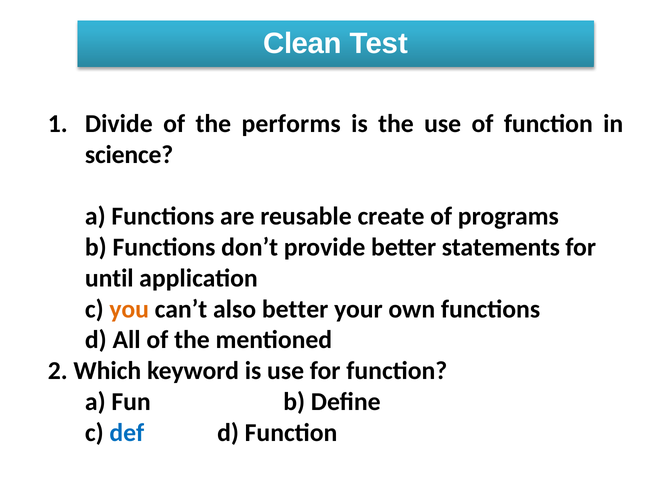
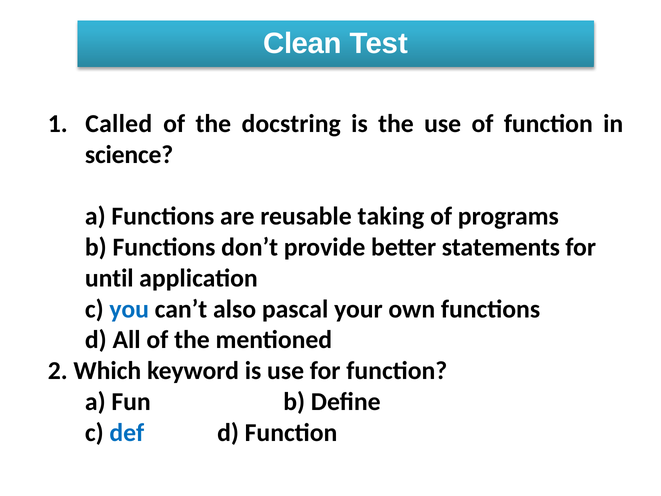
Divide: Divide -> Called
performs: performs -> docstring
create: create -> taking
you colour: orange -> blue
also better: better -> pascal
